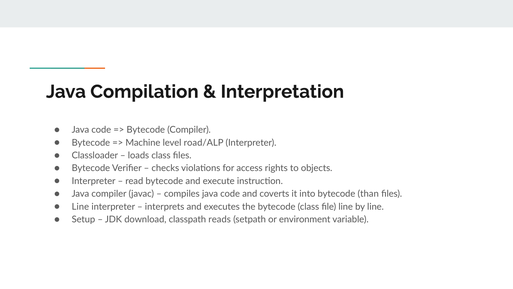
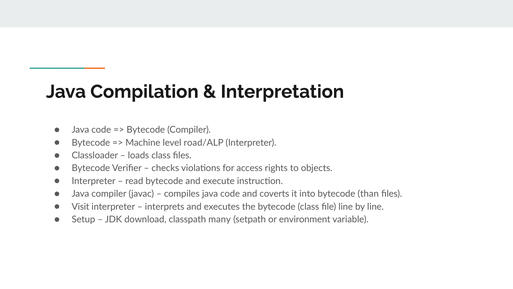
Line at (80, 206): Line -> Visit
reads: reads -> many
